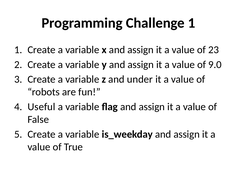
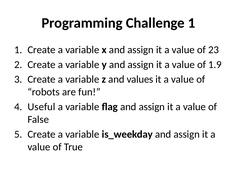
9.0: 9.0 -> 1.9
under: under -> values
